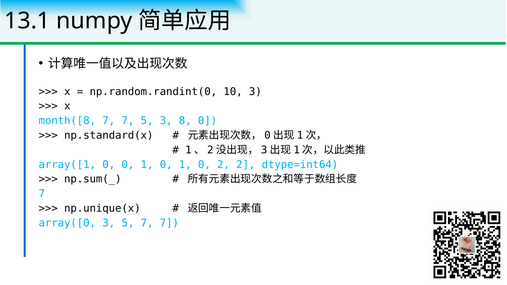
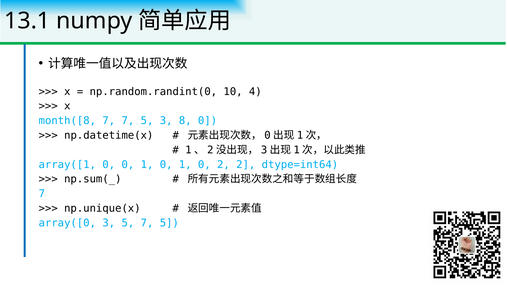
10 3: 3 -> 4
np.standard(x: np.standard(x -> np.datetime(x
5 7 7: 7 -> 5
